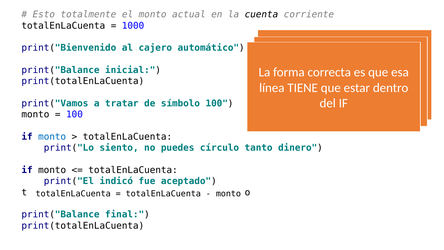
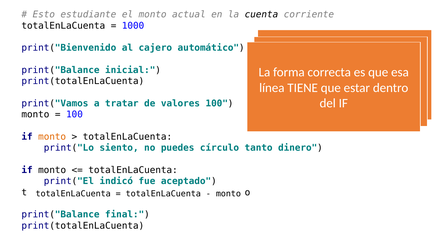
totalmente: totalmente -> estudiante
símbolo: símbolo -> valores
monto at (52, 137) colour: blue -> orange
